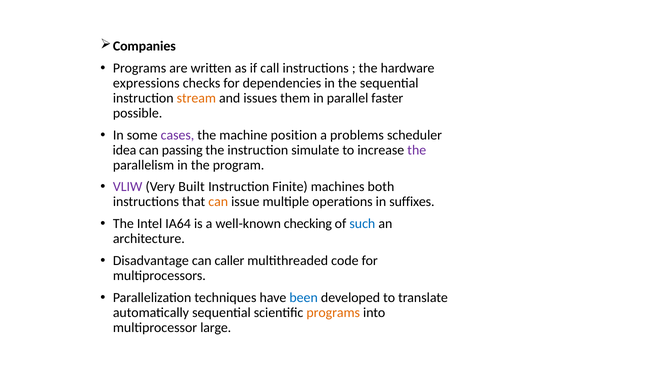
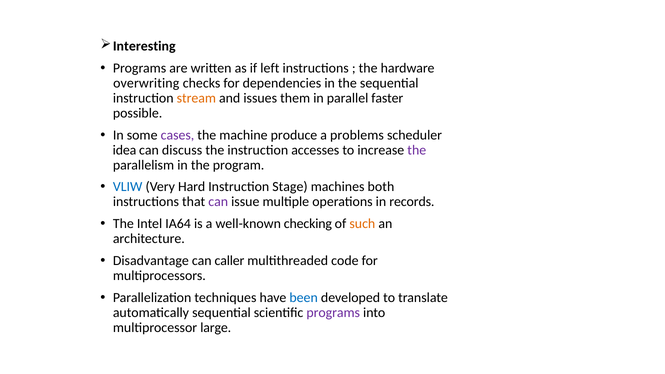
Companies: Companies -> Interesting
call: call -> left
expressions: expressions -> overwriting
position: position -> produce
passing: passing -> discuss
simulate: simulate -> accesses
VLIW colour: purple -> blue
Built: Built -> Hard
Finite: Finite -> Stage
can at (218, 202) colour: orange -> purple
suffixes: suffixes -> records
such colour: blue -> orange
programs at (333, 313) colour: orange -> purple
